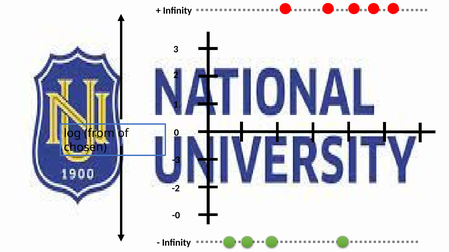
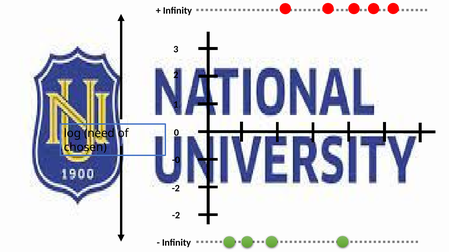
from: from -> need
-3: -3 -> -0
-0 at (176, 216): -0 -> -2
